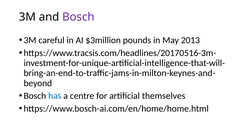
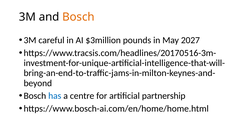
Bosch at (78, 17) colour: purple -> orange
2013: 2013 -> 2027
themselves: themselves -> partnership
